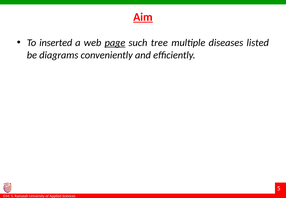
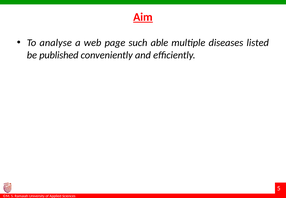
inserted: inserted -> analyse
page underline: present -> none
tree: tree -> able
diagrams: diagrams -> published
